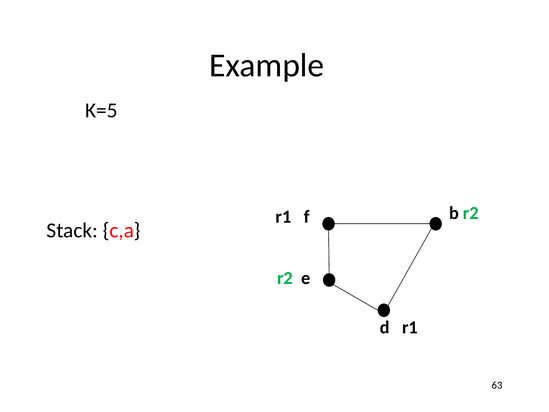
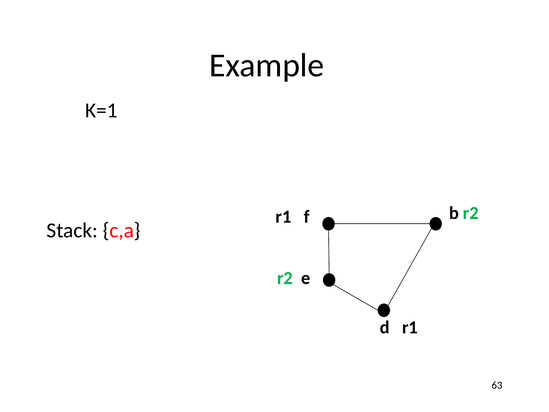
K=5: K=5 -> K=1
